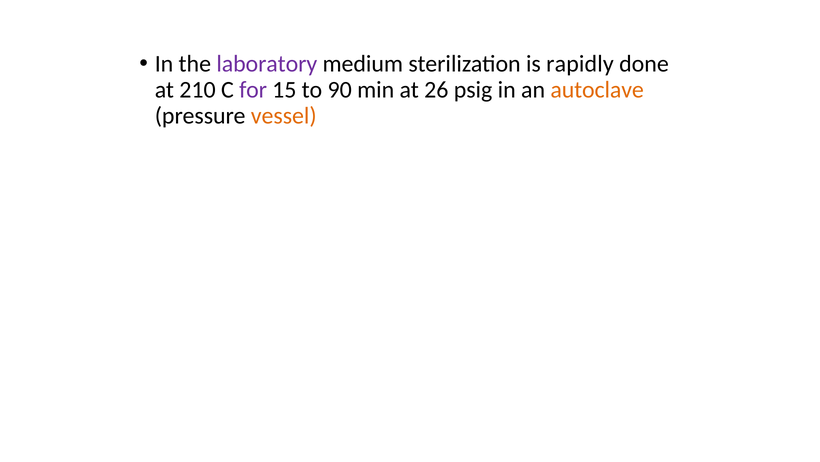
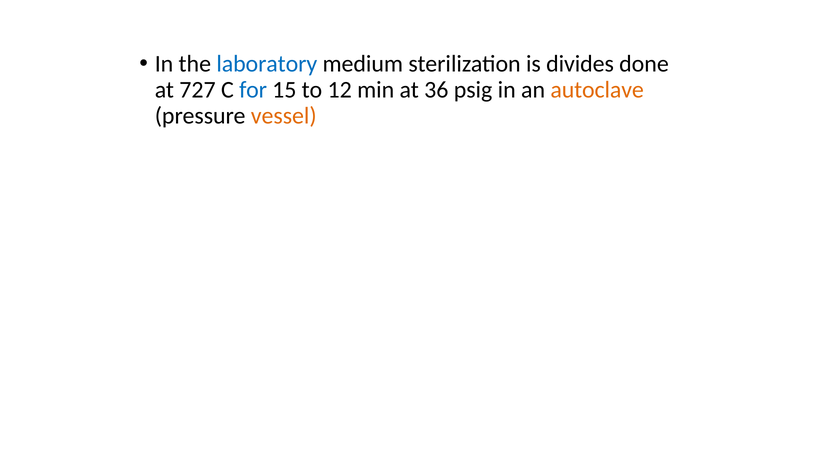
laboratory colour: purple -> blue
rapidly: rapidly -> divides
210: 210 -> 727
for colour: purple -> blue
90: 90 -> 12
26: 26 -> 36
